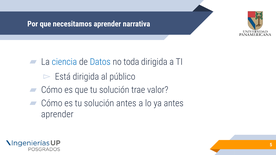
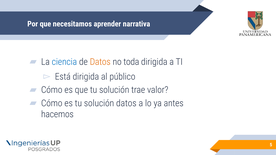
Datos at (100, 62) colour: blue -> orange
solución antes: antes -> datos
aprender at (57, 114): aprender -> hacemos
